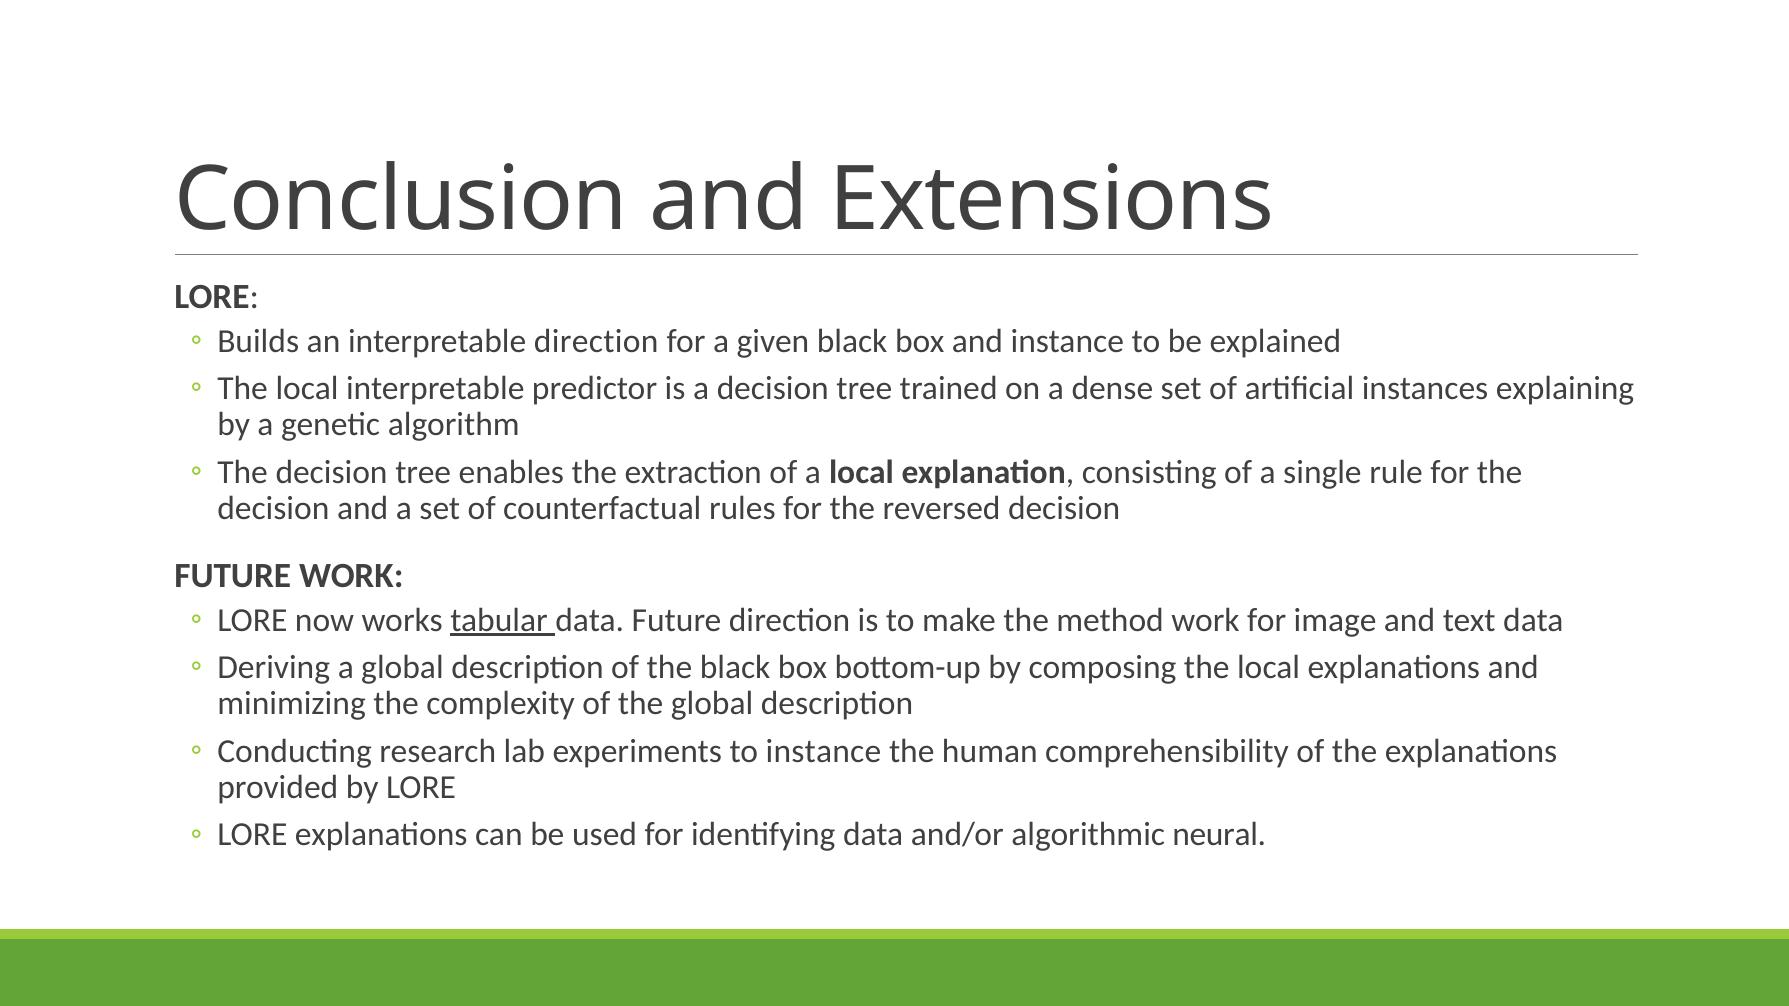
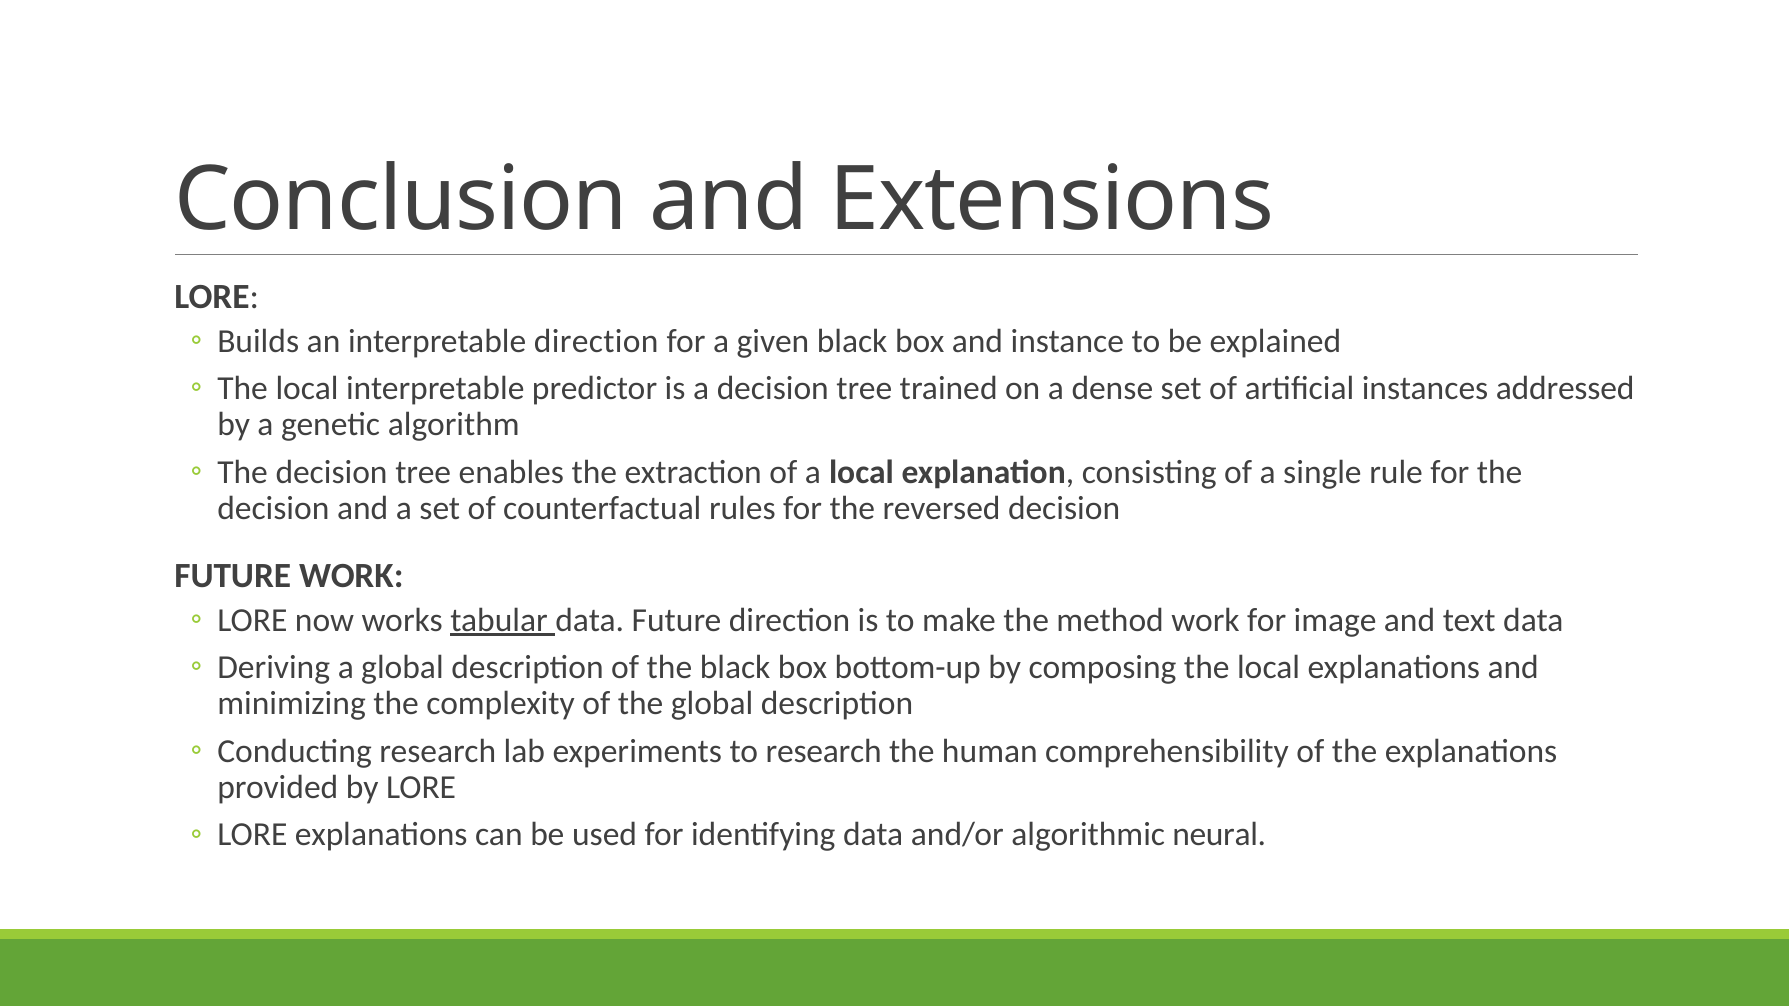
explaining: explaining -> addressed
to instance: instance -> research
